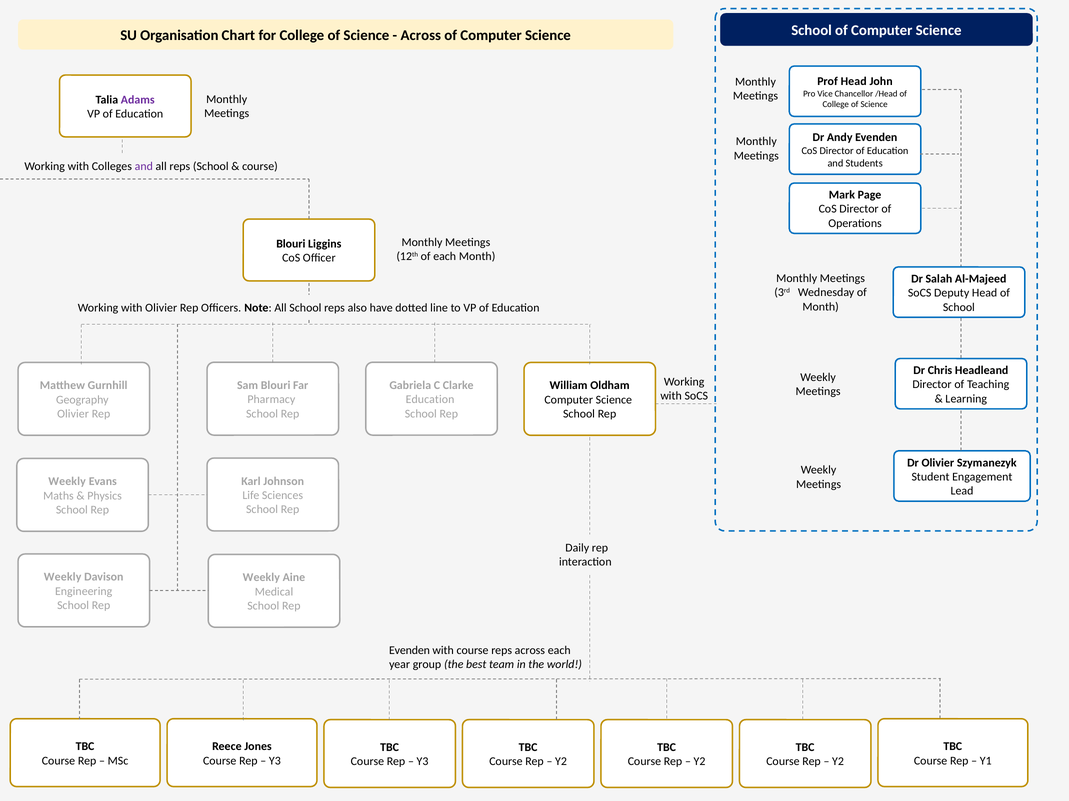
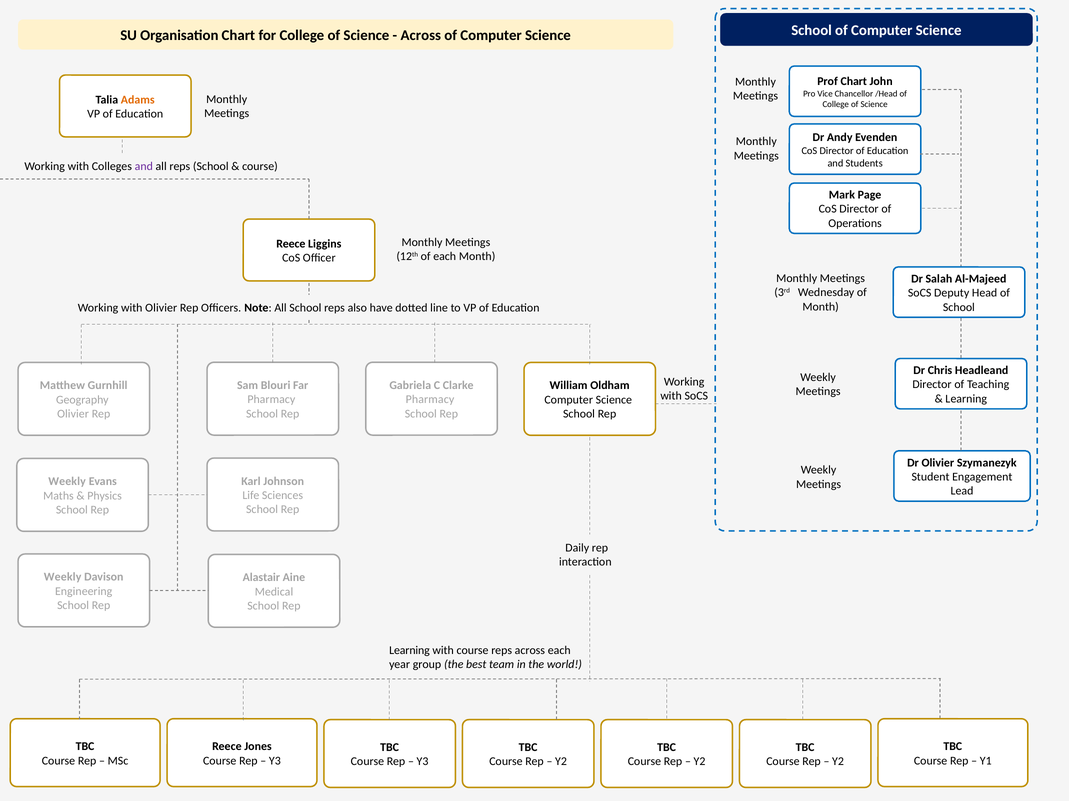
Prof Head: Head -> Chart
Adams colour: purple -> orange
Blouri at (291, 244): Blouri -> Reece
Education at (430, 400): Education -> Pharmacy
Weekly at (261, 578): Weekly -> Alastair
Evenden at (409, 651): Evenden -> Learning
